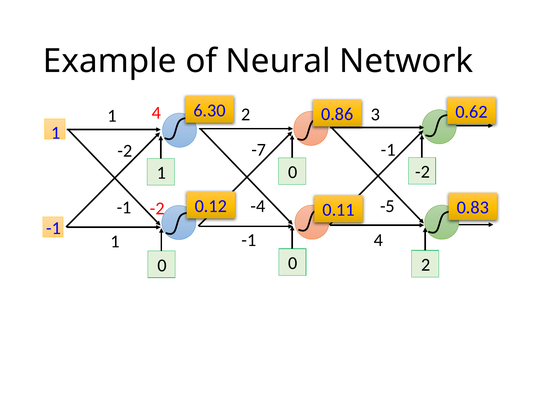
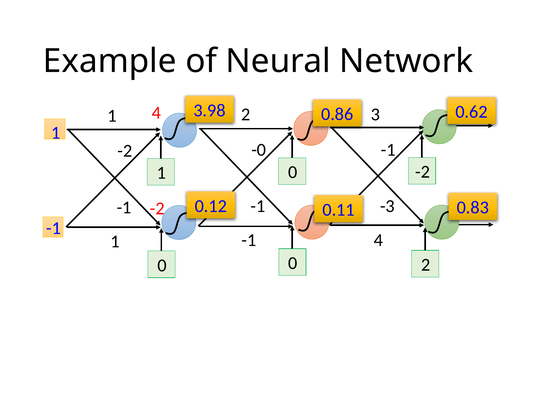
6.30: 6.30 -> 3.98
-7: -7 -> -0
-4 at (258, 206): -4 -> -1
-5: -5 -> -3
